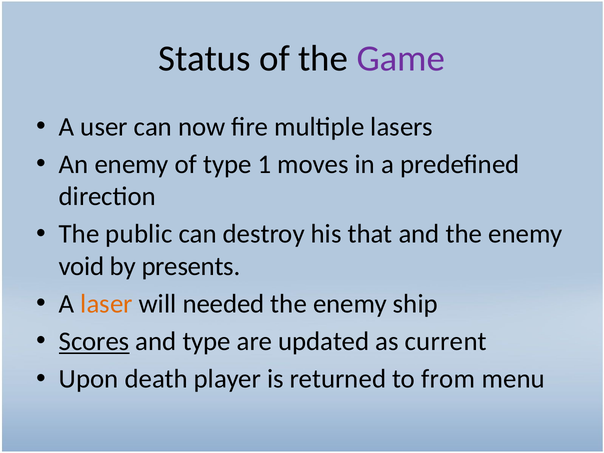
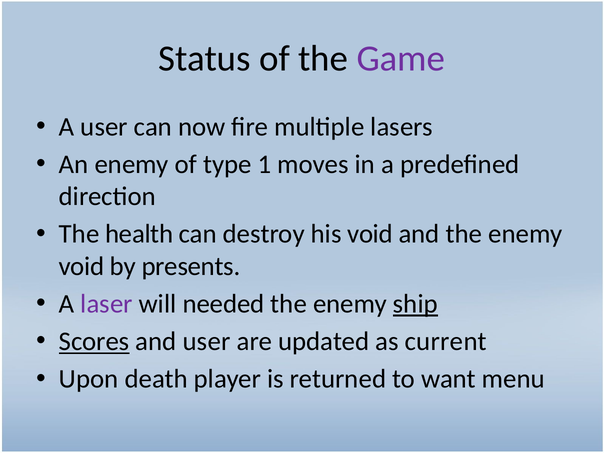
public: public -> health
his that: that -> void
laser colour: orange -> purple
ship underline: none -> present
and type: type -> user
from: from -> want
